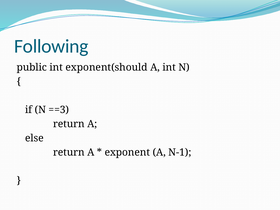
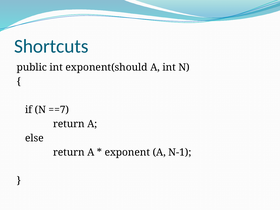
Following: Following -> Shortcuts
==3: ==3 -> ==7
